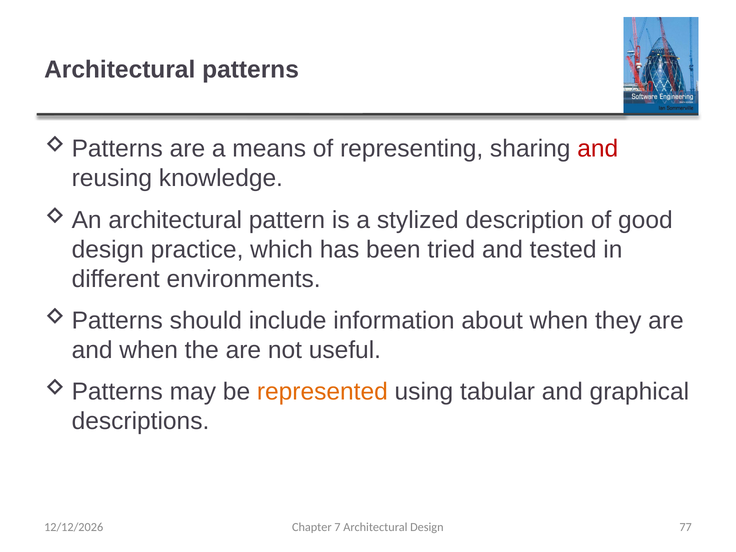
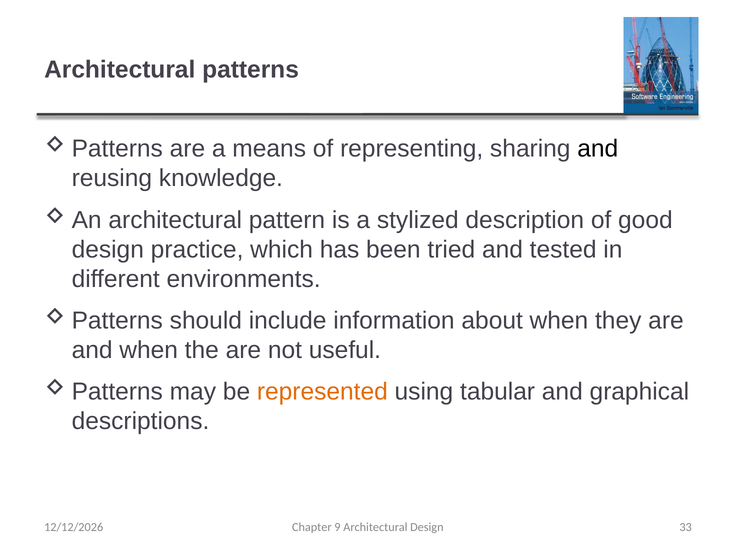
and at (598, 149) colour: red -> black
7: 7 -> 9
77: 77 -> 33
